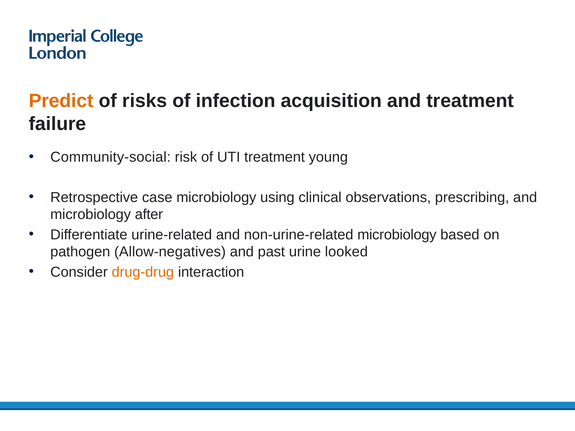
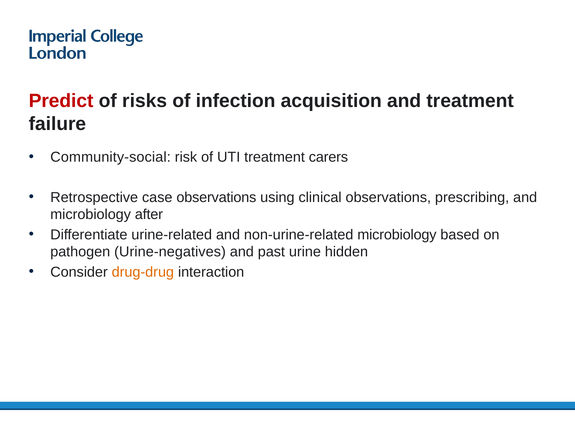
Predict colour: orange -> red
young: young -> carers
case microbiology: microbiology -> observations
Allow-negatives: Allow-negatives -> Urine-negatives
looked: looked -> hidden
